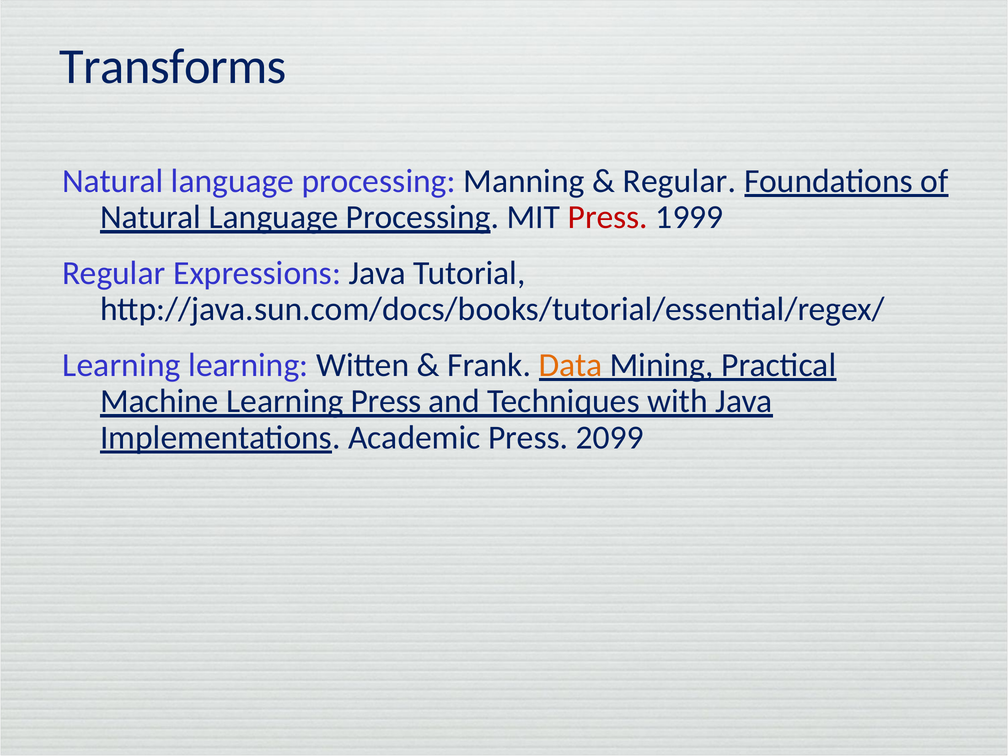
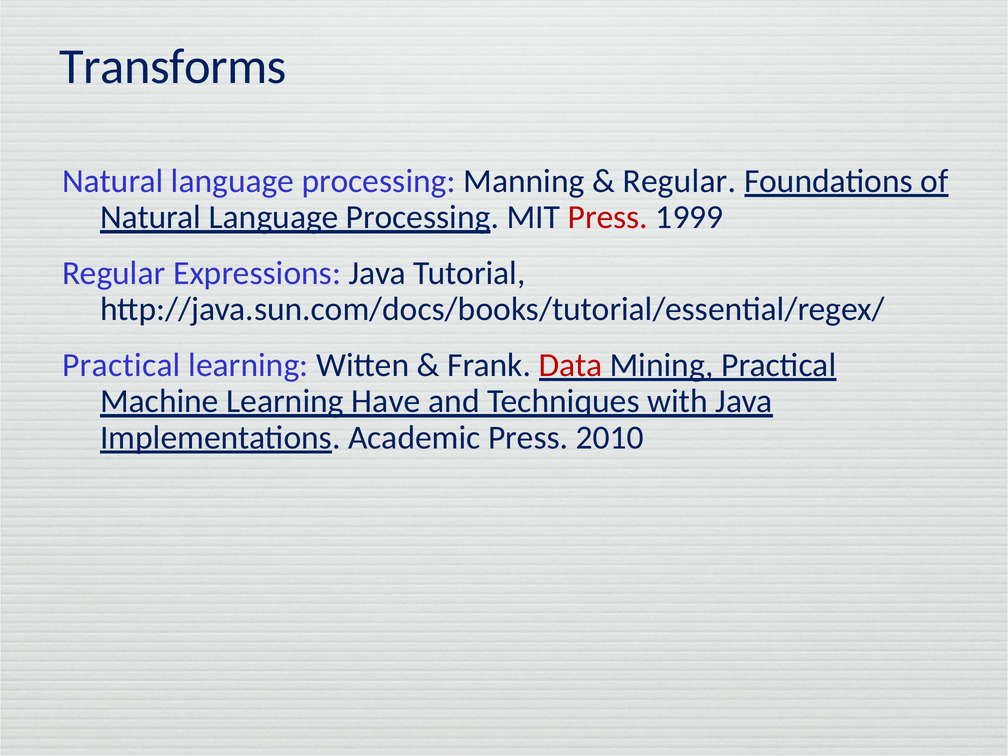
Learning at (121, 365): Learning -> Practical
Data colour: orange -> red
Learning Press: Press -> Have
2099: 2099 -> 2010
